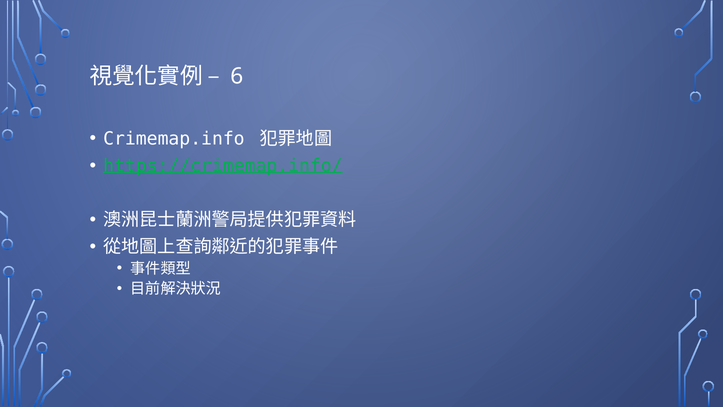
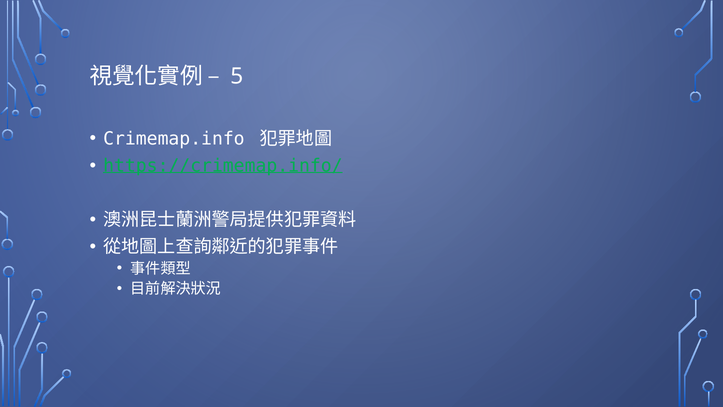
6: 6 -> 5
